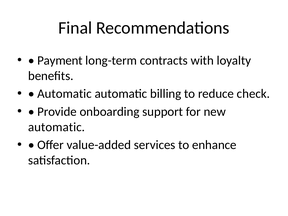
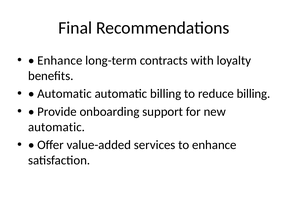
Payment at (60, 60): Payment -> Enhance
reduce check: check -> billing
